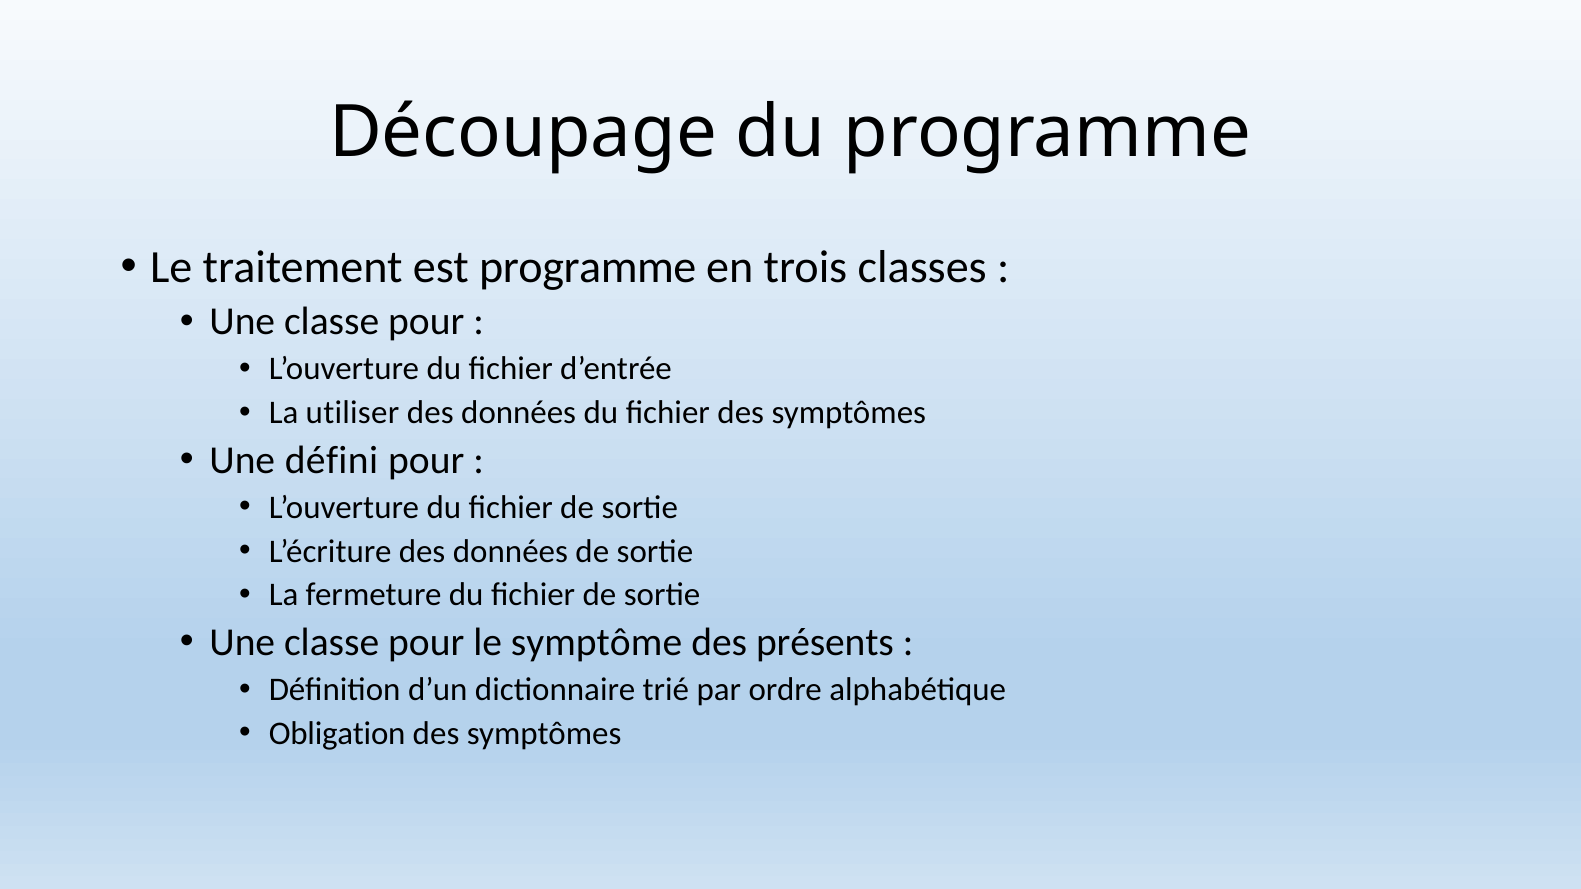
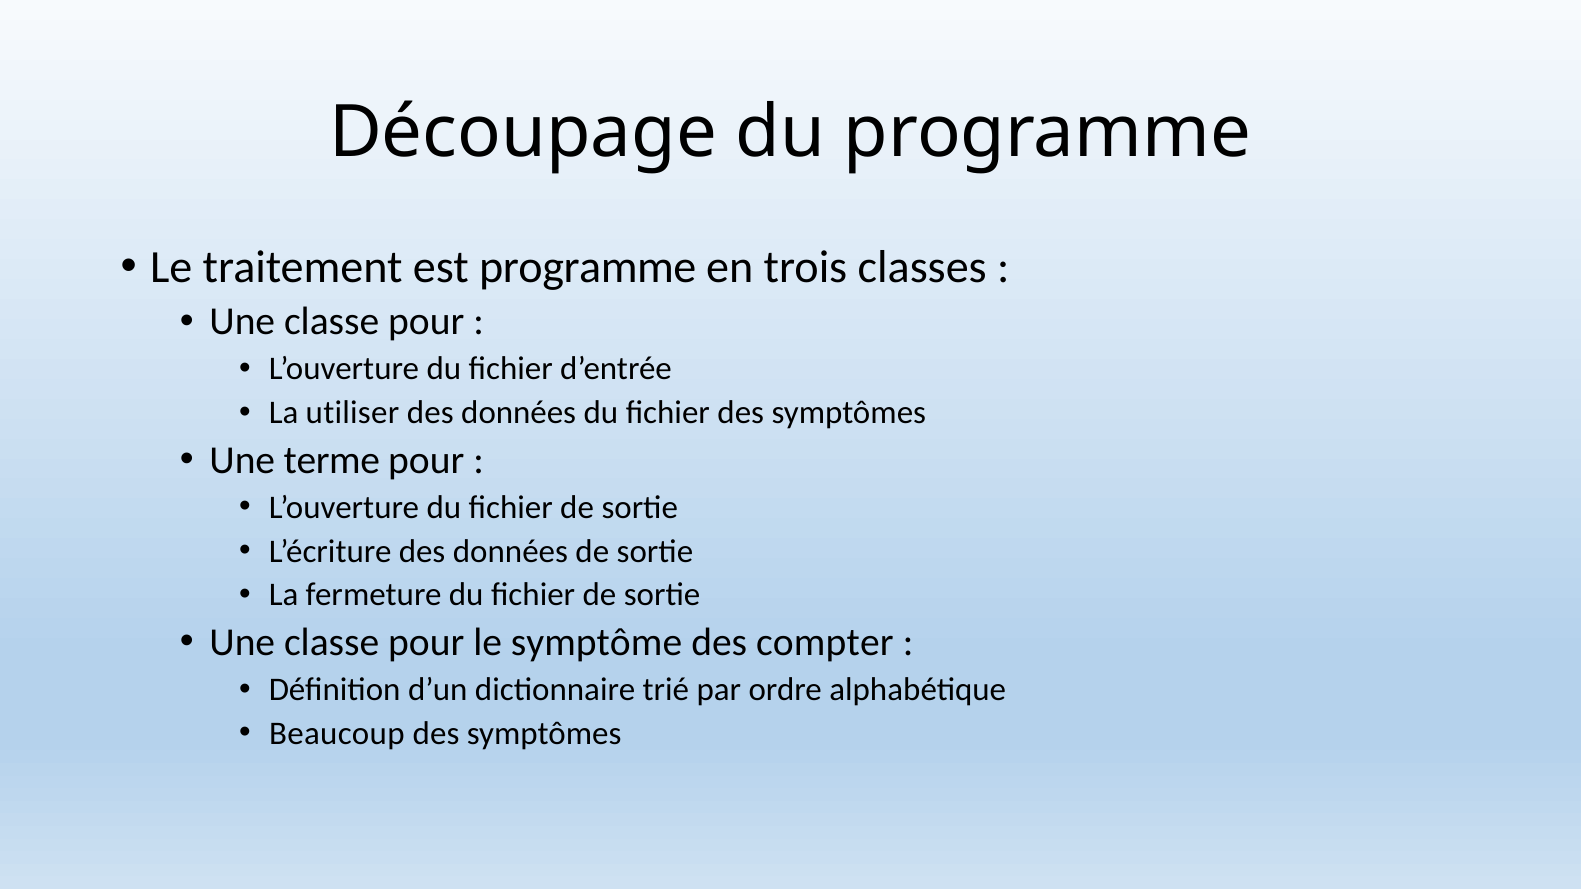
défini: défini -> terme
présents: présents -> compter
Obligation: Obligation -> Beaucoup
